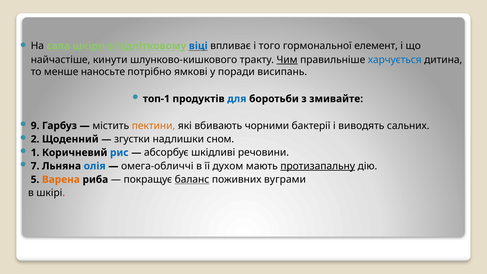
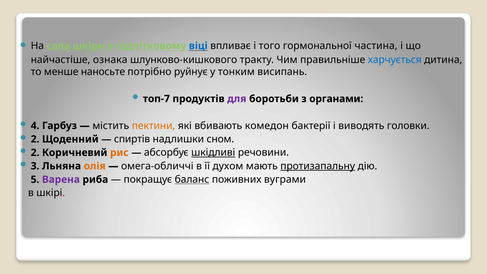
елемент: елемент -> частина
кинути: кинути -> ознака
Чим underline: present -> none
ямкові: ямкові -> руйнує
поради: поради -> тонким
топ-1: топ-1 -> топ-7
для colour: blue -> purple
змивайте: змивайте -> органами
9: 9 -> 4
чорними: чорними -> комедон
сальних: сальних -> головки
згустки: згустки -> спиртів
1 at (35, 153): 1 -> 2
рис colour: blue -> orange
шкідливі underline: none -> present
7: 7 -> 3
олія colour: blue -> orange
Варена colour: orange -> purple
